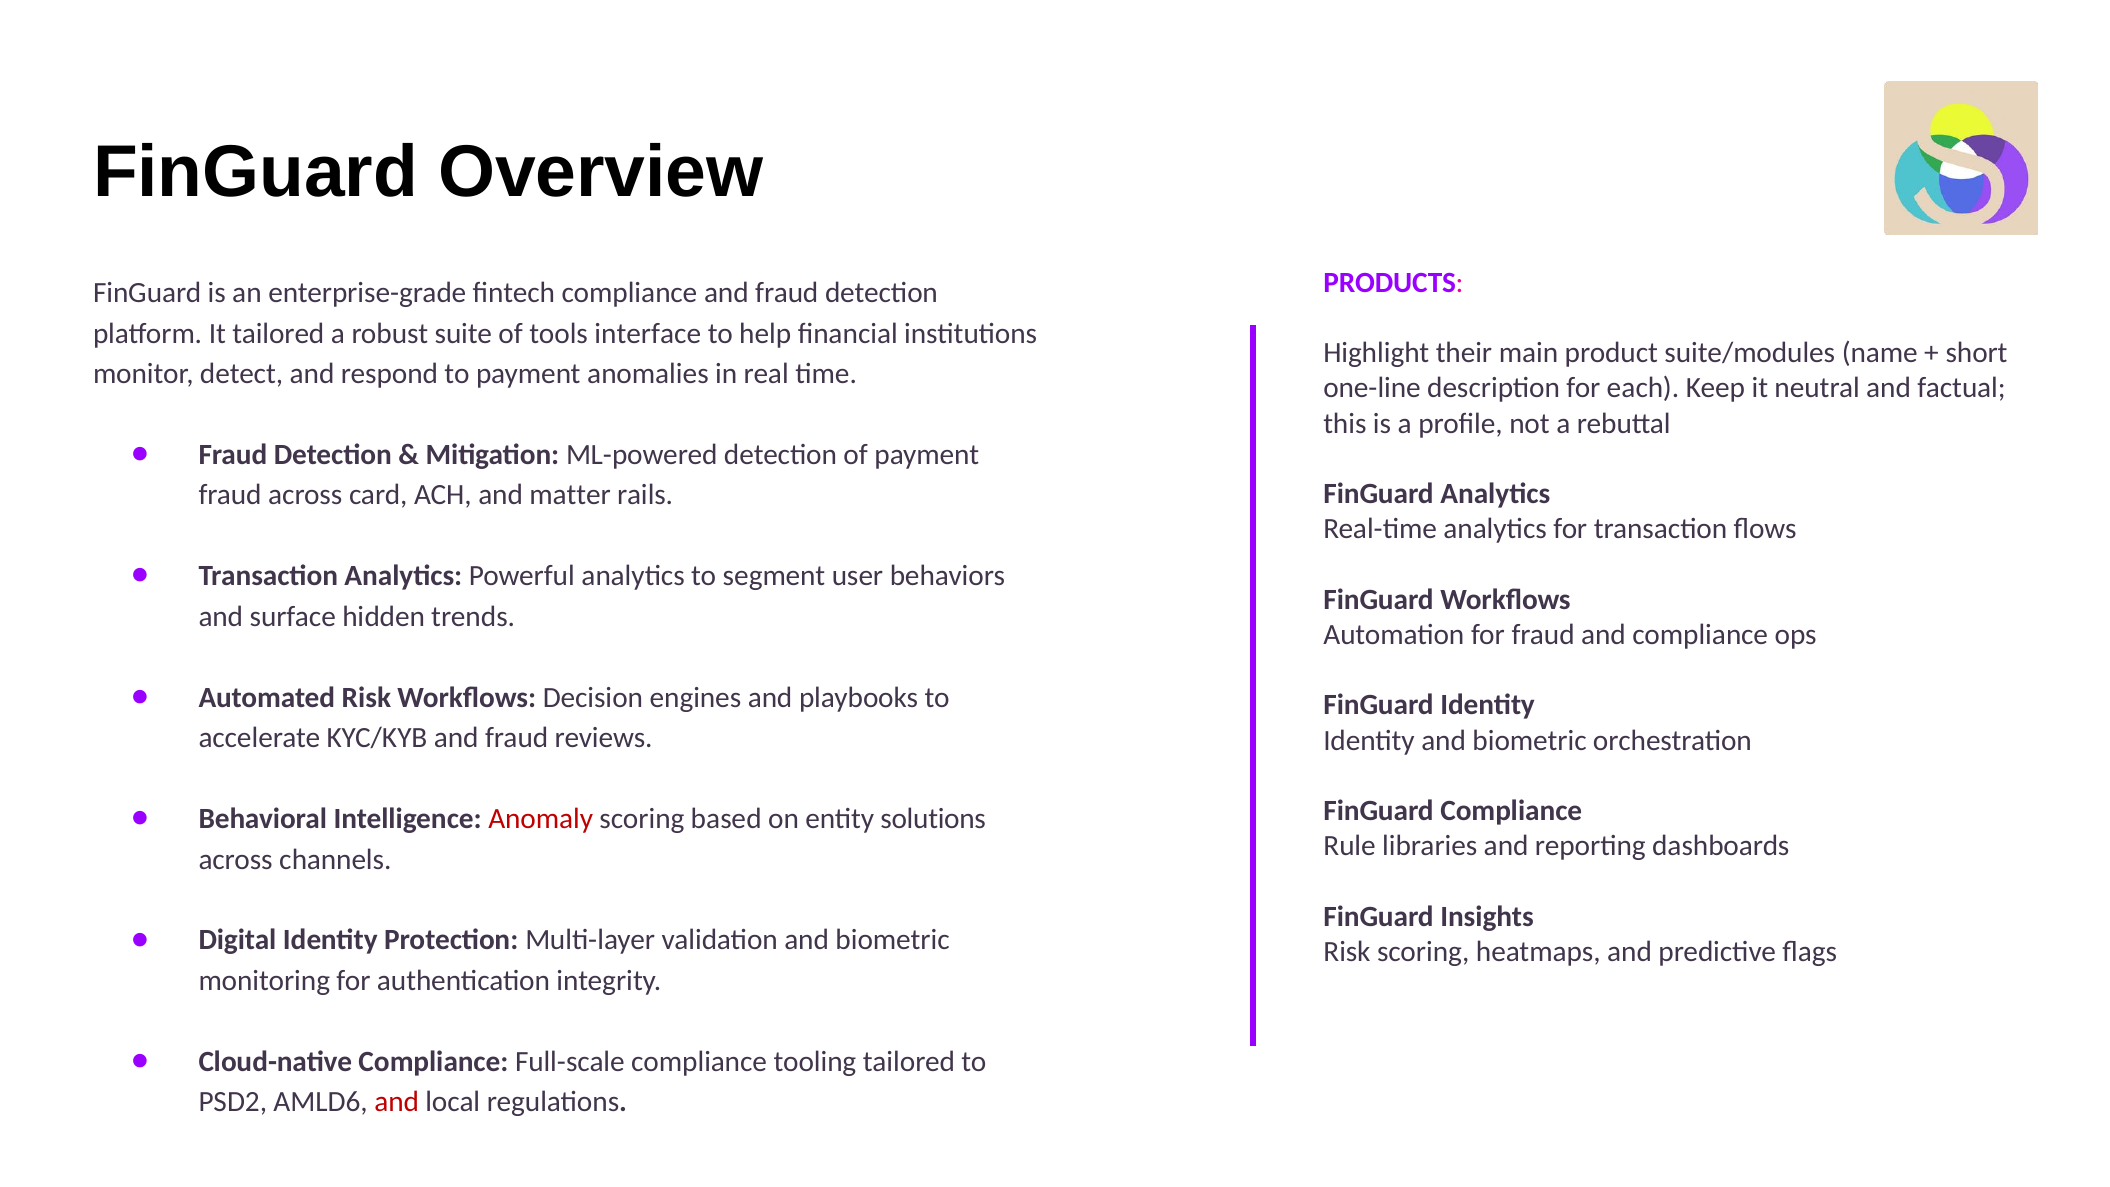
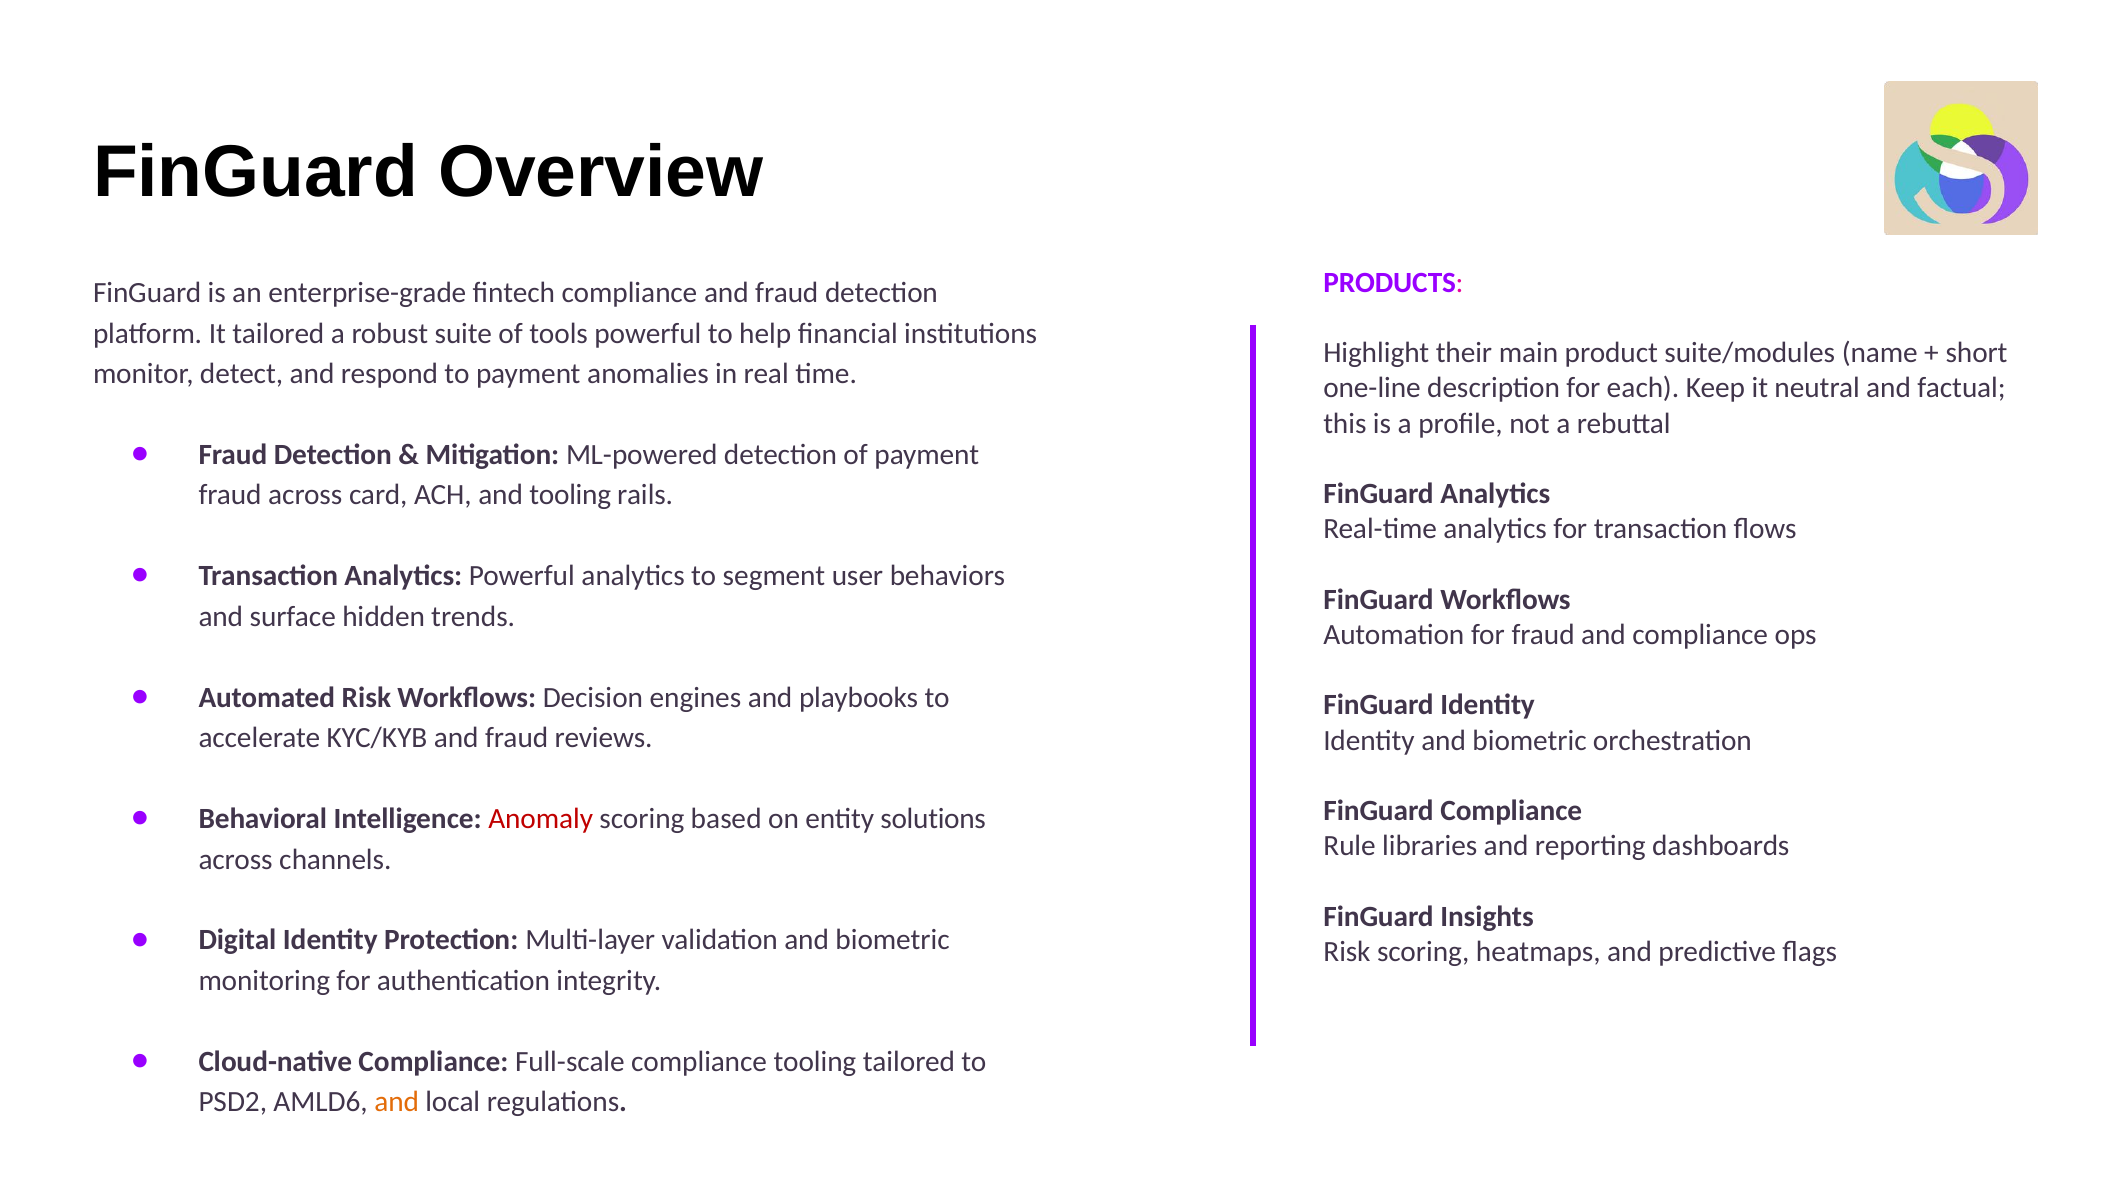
tools interface: interface -> powerful
and matter: matter -> tooling
and at (397, 1102) colour: red -> orange
